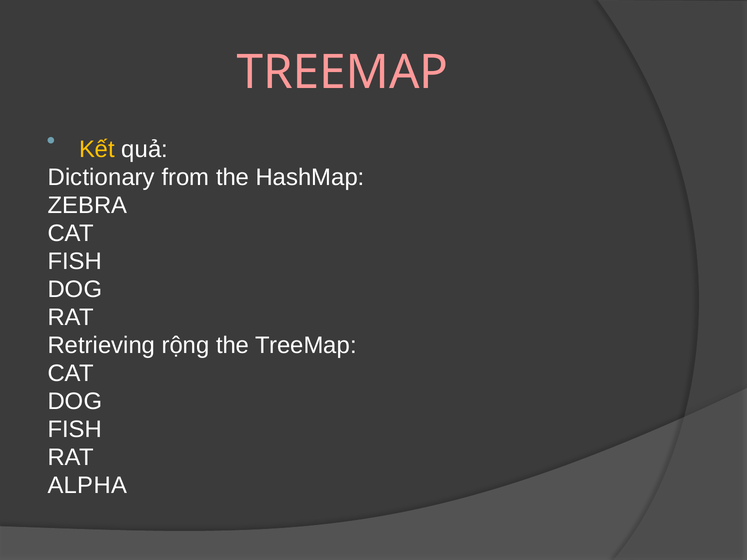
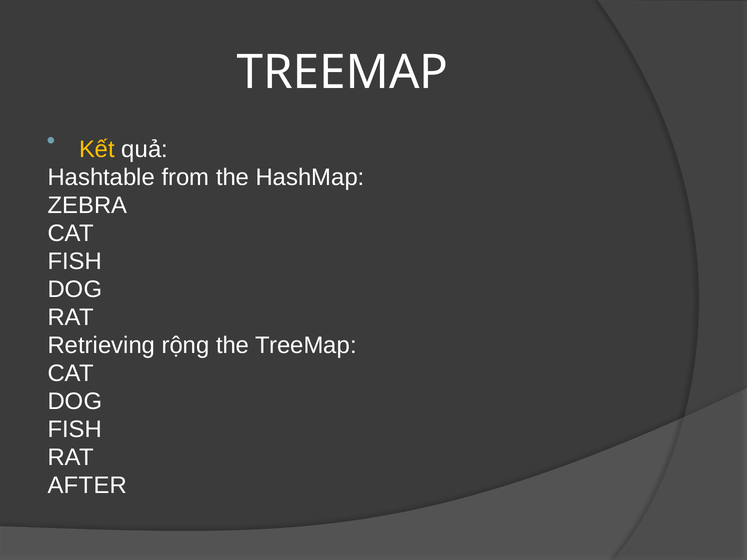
TREEMAP at (342, 72) colour: pink -> white
Dictionary: Dictionary -> Hashtable
ALPHA: ALPHA -> AFTER
